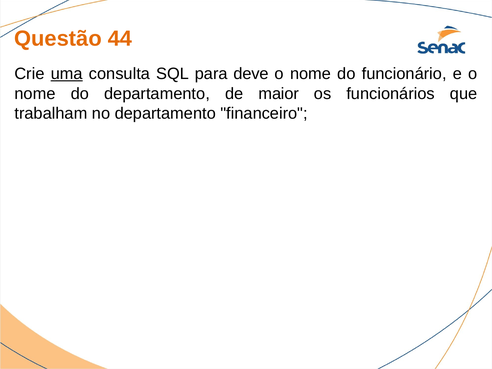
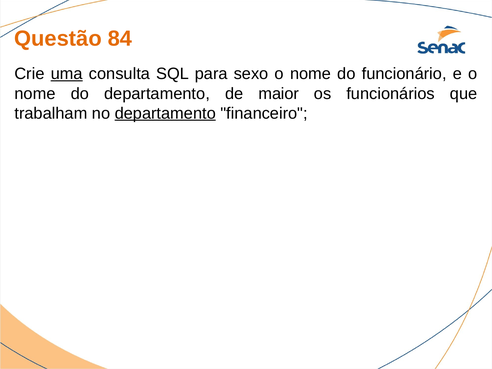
44: 44 -> 84
deve: deve -> sexo
departamento at (165, 113) underline: none -> present
